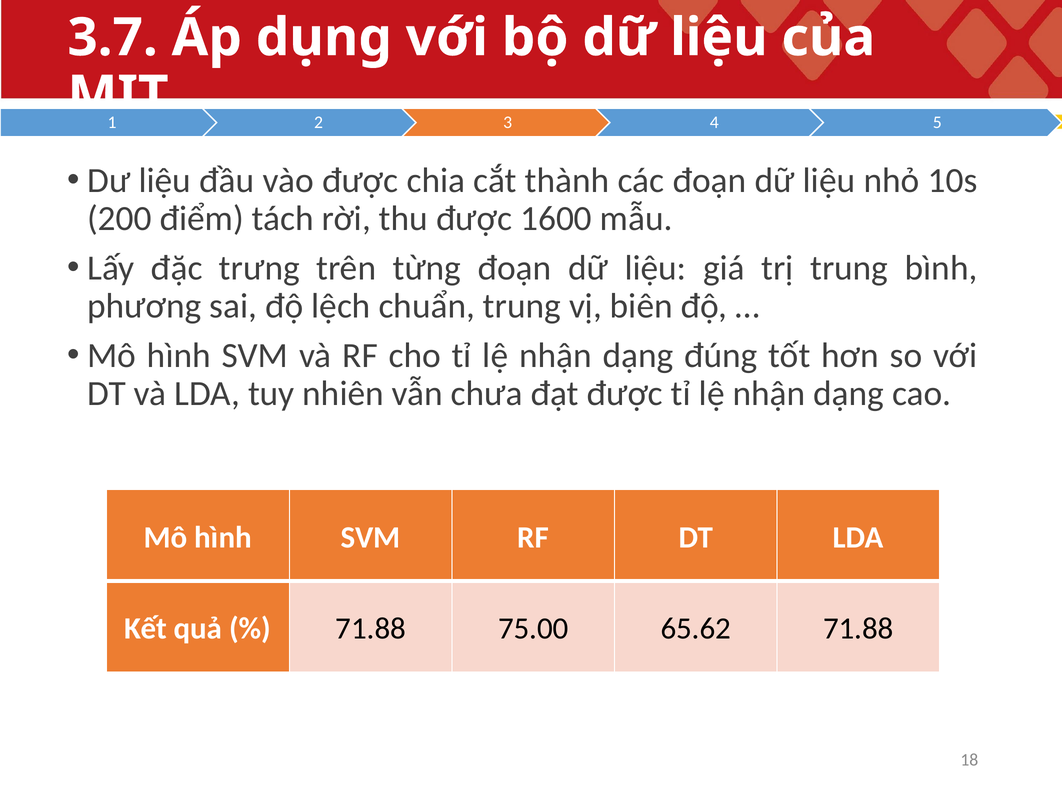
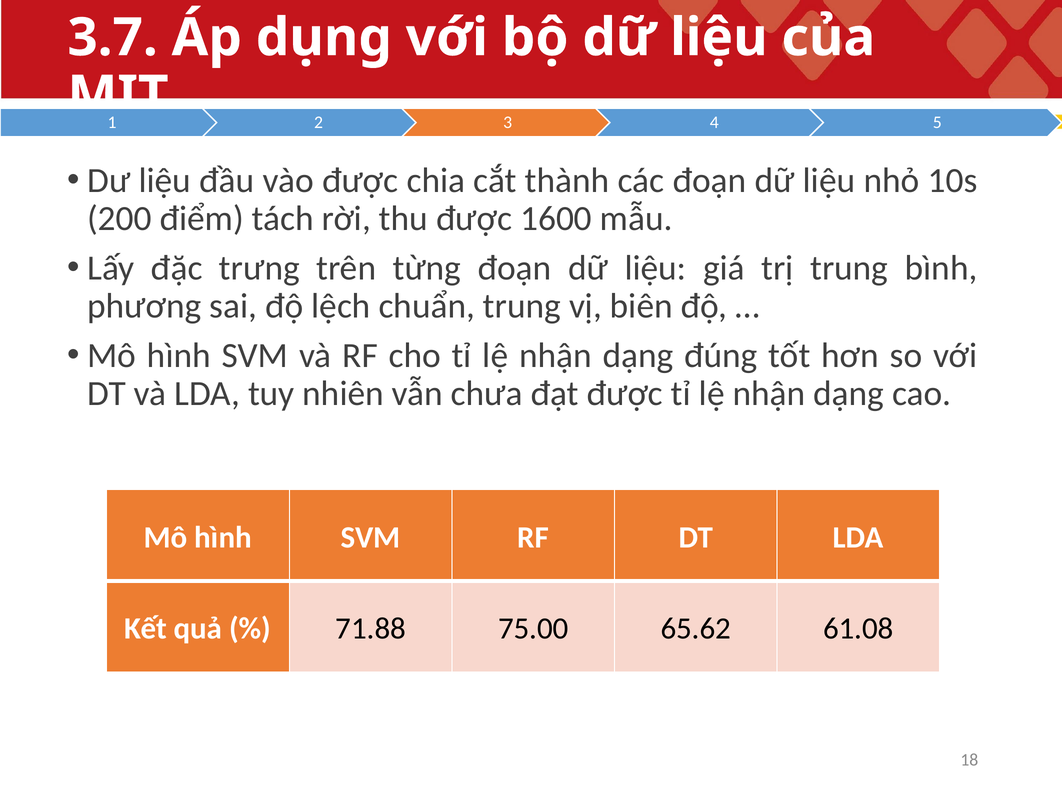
65.62 71.88: 71.88 -> 61.08
